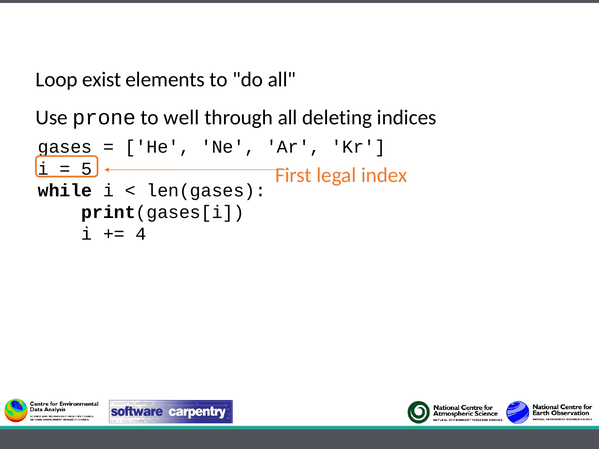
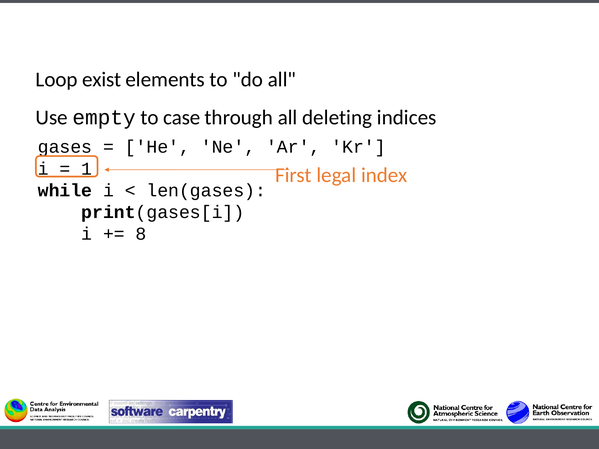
prone: prone -> empty
well: well -> case
5: 5 -> 1
4: 4 -> 8
